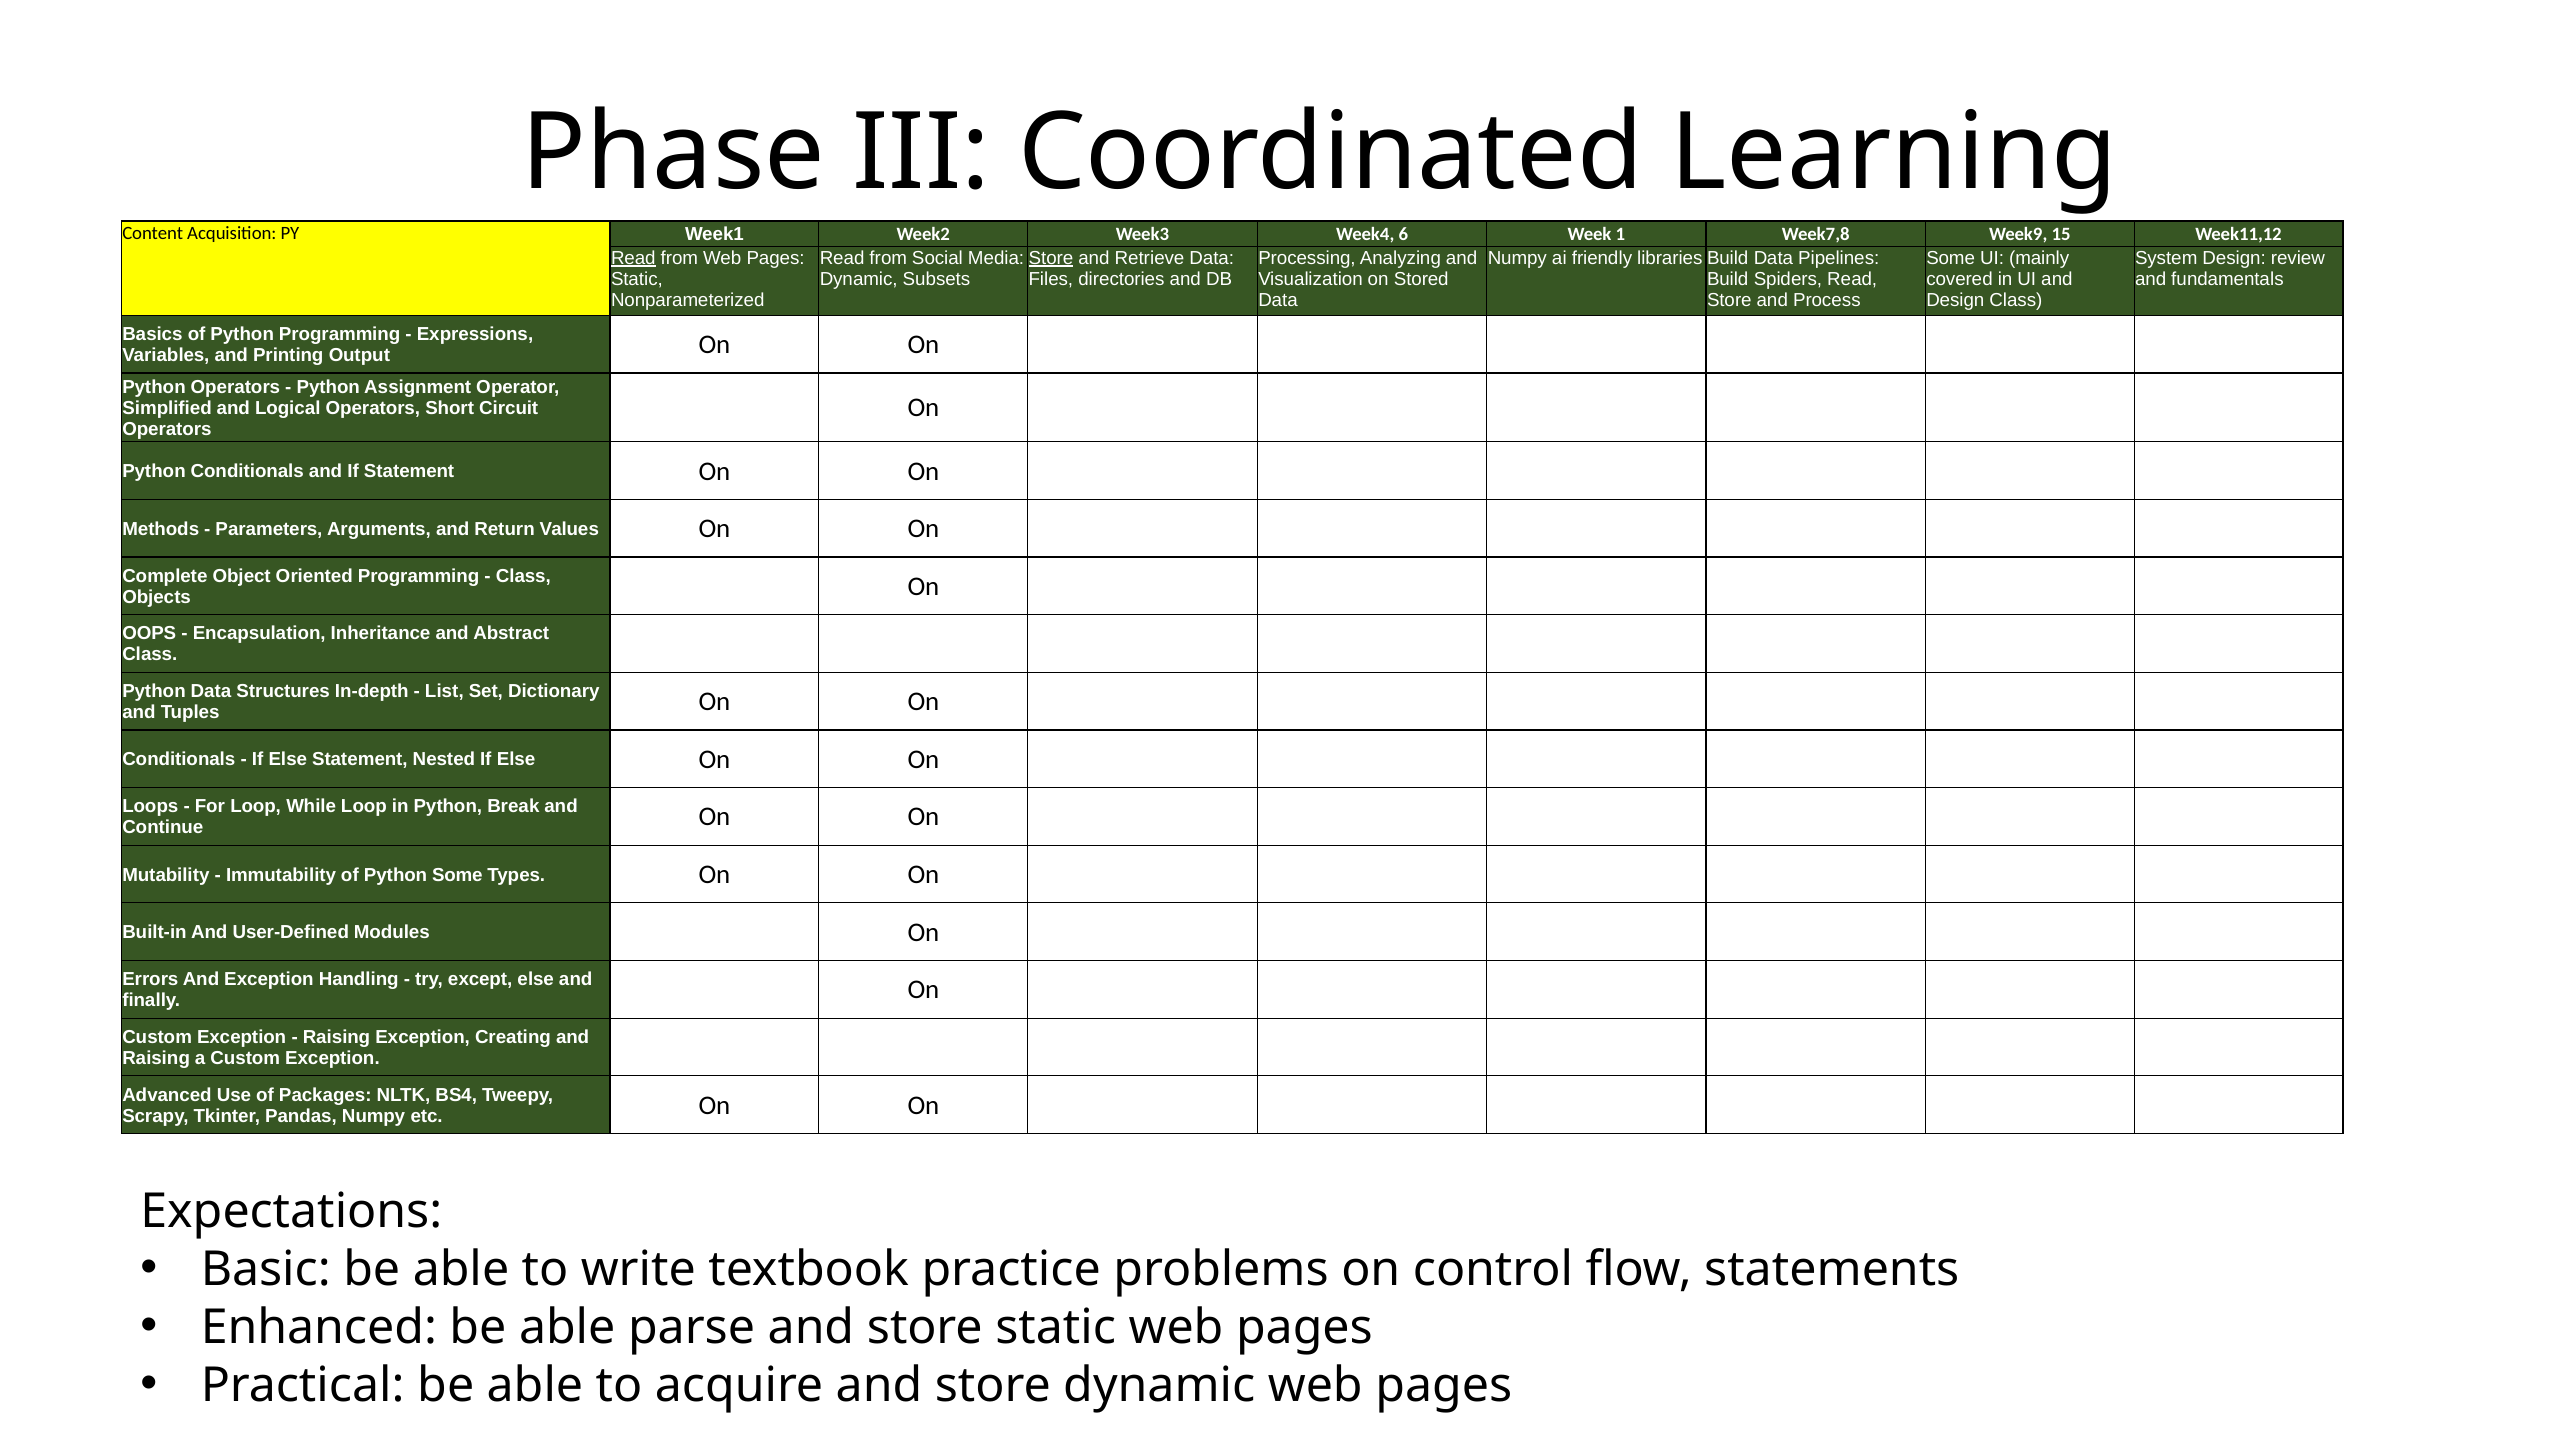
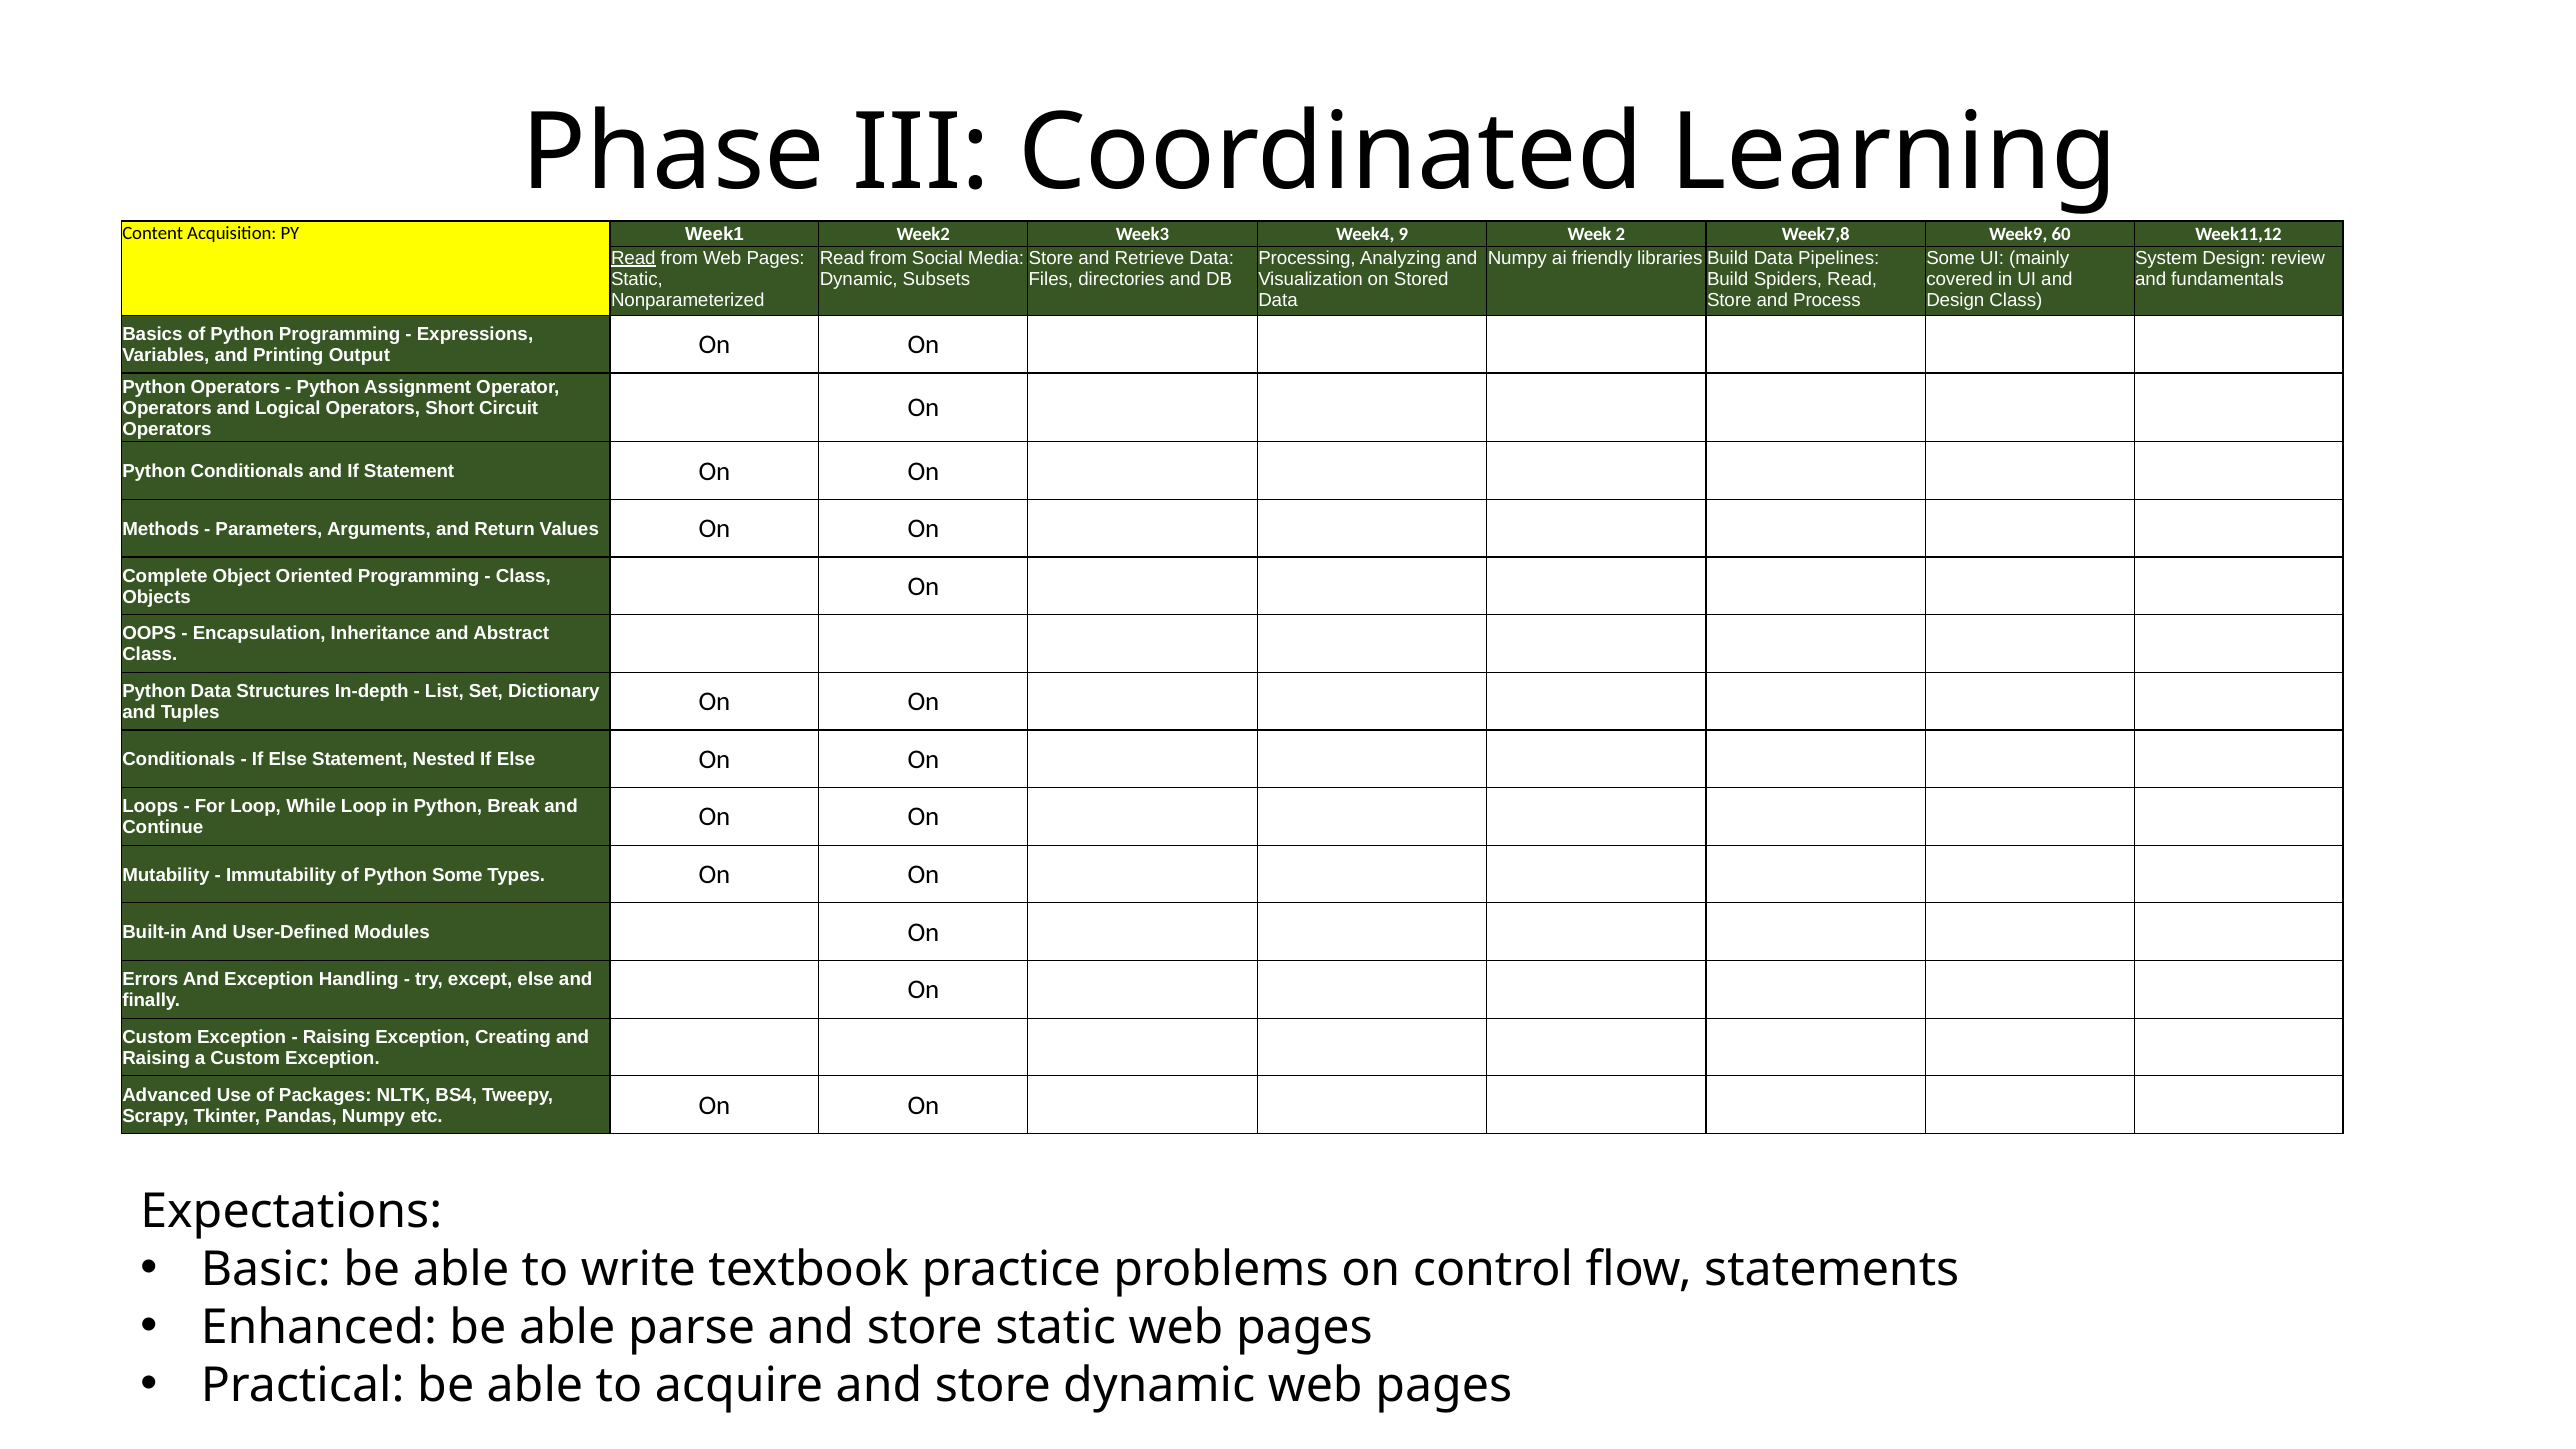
6: 6 -> 9
1: 1 -> 2
15: 15 -> 60
Store at (1051, 258) underline: present -> none
Simplified at (167, 408): Simplified -> Operators
